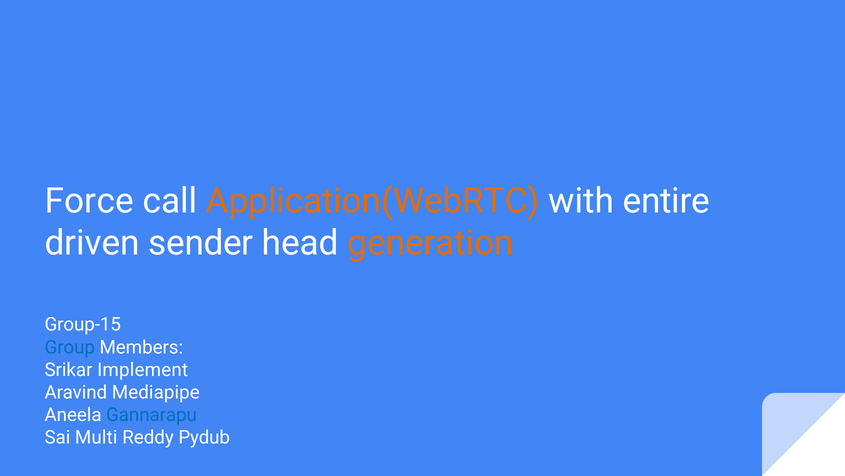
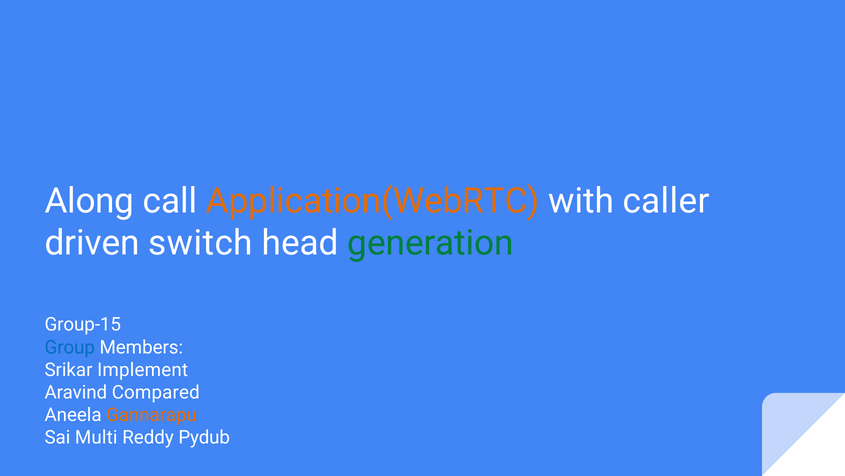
Force: Force -> Along
entire: entire -> caller
sender: sender -> switch
generation colour: orange -> green
Mediapipe: Mediapipe -> Compared
Gannarapu colour: blue -> orange
